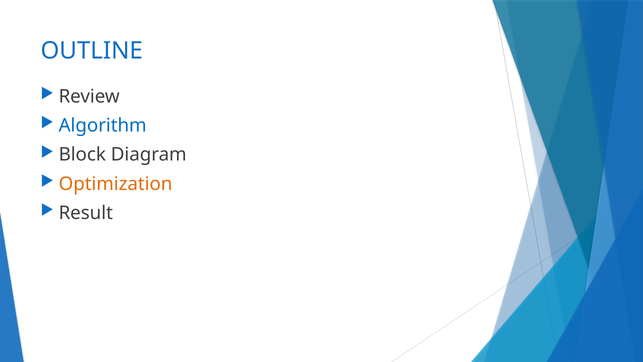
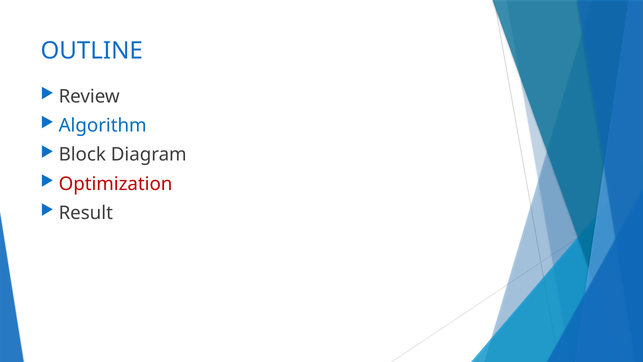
Optimization colour: orange -> red
